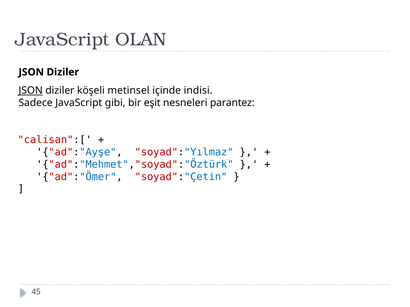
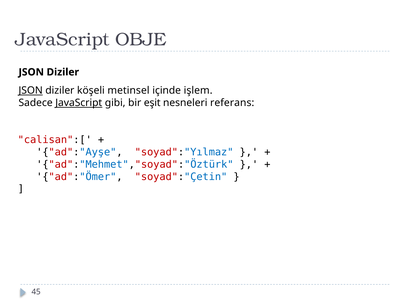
OLAN: OLAN -> OBJE
indisi: indisi -> işlem
JavaScript at (79, 103) underline: none -> present
parantez: parantez -> referans
